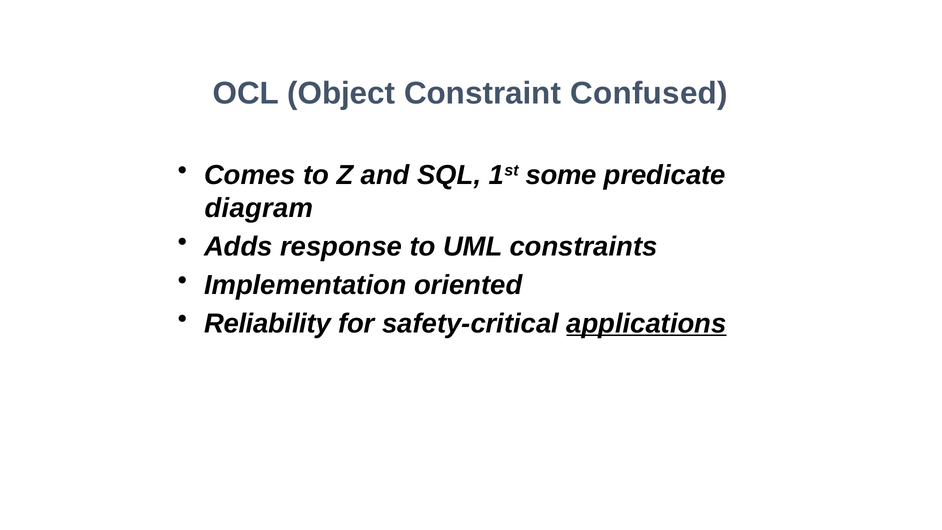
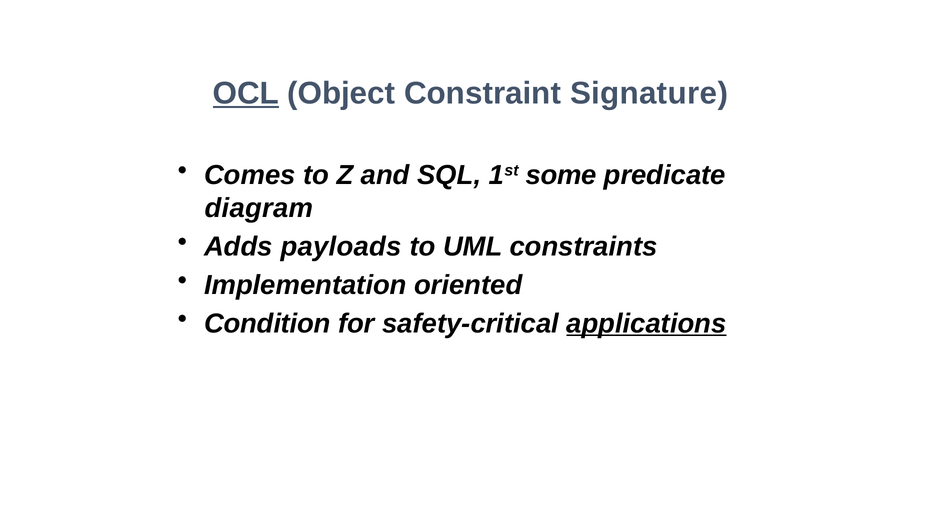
OCL underline: none -> present
Confused: Confused -> Signature
response: response -> payloads
Reliability: Reliability -> Condition
